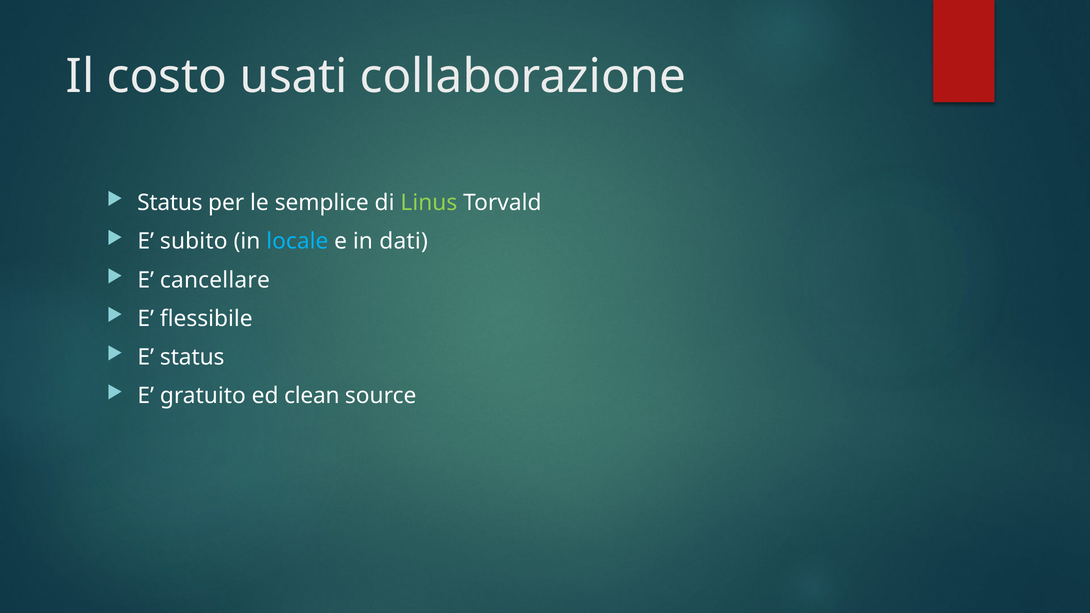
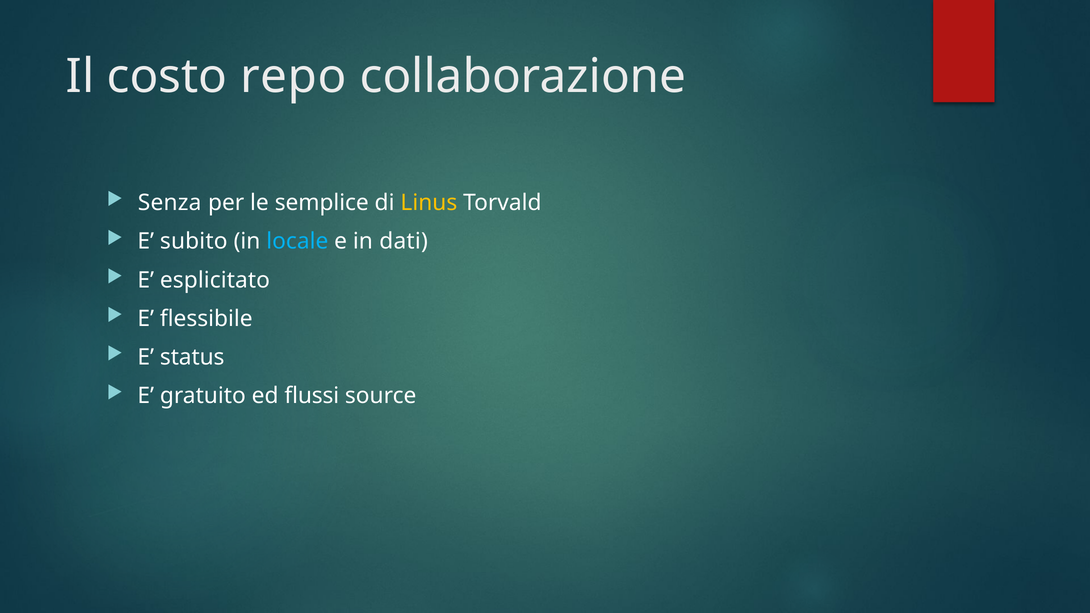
usati: usati -> repo
Status at (170, 203): Status -> Senza
Linus colour: light green -> yellow
cancellare: cancellare -> esplicitato
clean: clean -> flussi
